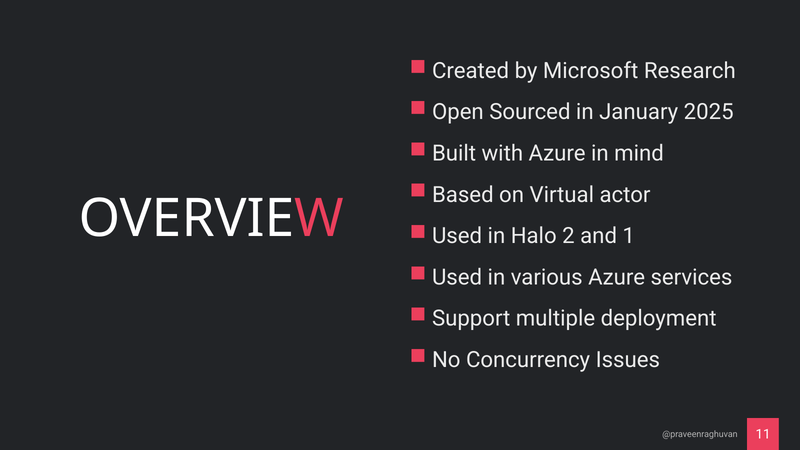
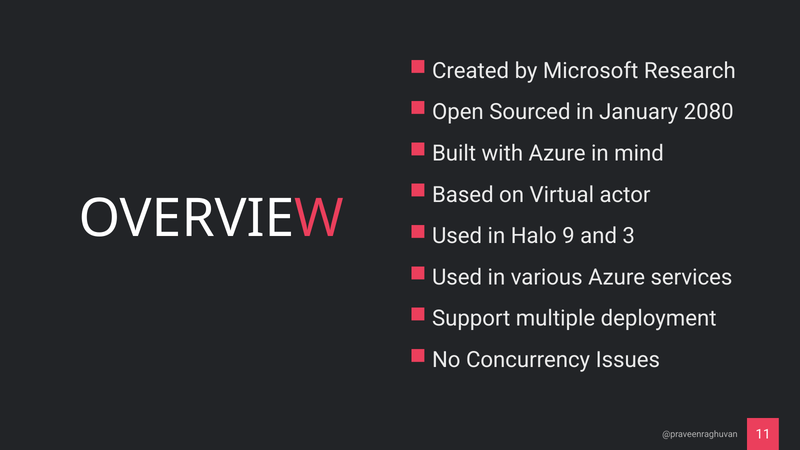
2025: 2025 -> 2080
2: 2 -> 9
1: 1 -> 3
